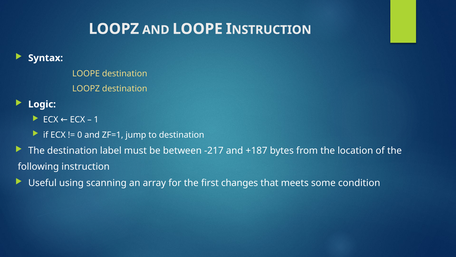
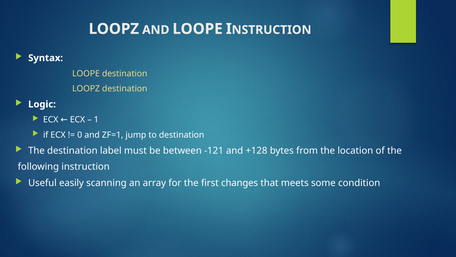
-217: -217 -> -121
+187: +187 -> +128
using: using -> easily
